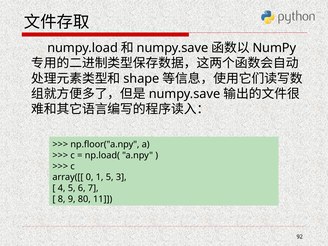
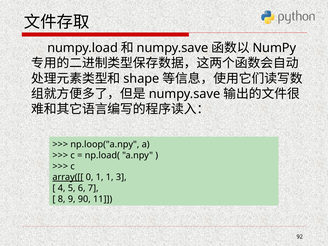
np.floor("a.npy: np.floor("a.npy -> np.loop("a.npy
array([[ underline: none -> present
1 5: 5 -> 1
80: 80 -> 90
